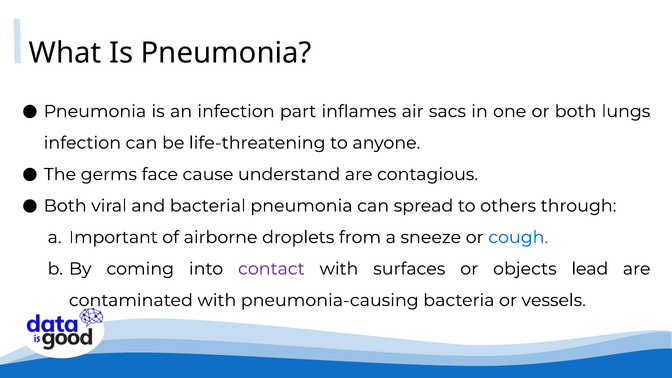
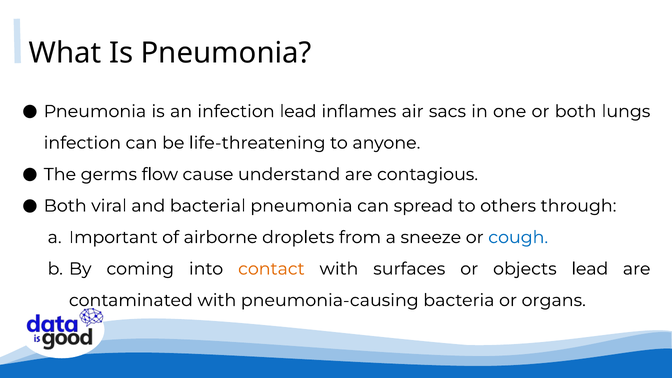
infection part: part -> lead
face: face -> flow
contact colour: purple -> orange
vessels: vessels -> organs
